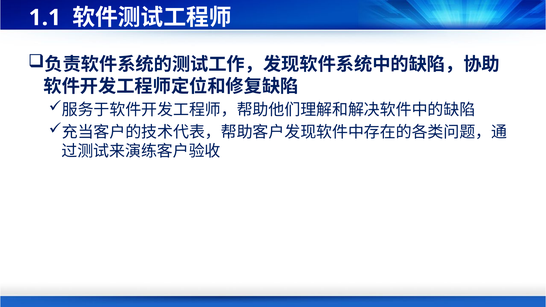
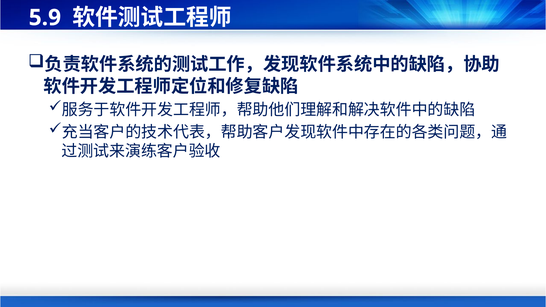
1.1: 1.1 -> 5.9
